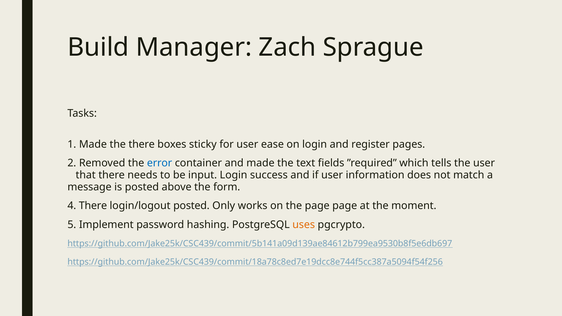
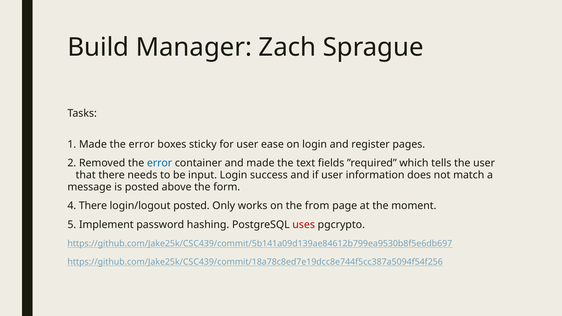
Made the there: there -> error
the page: page -> from
uses colour: orange -> red
